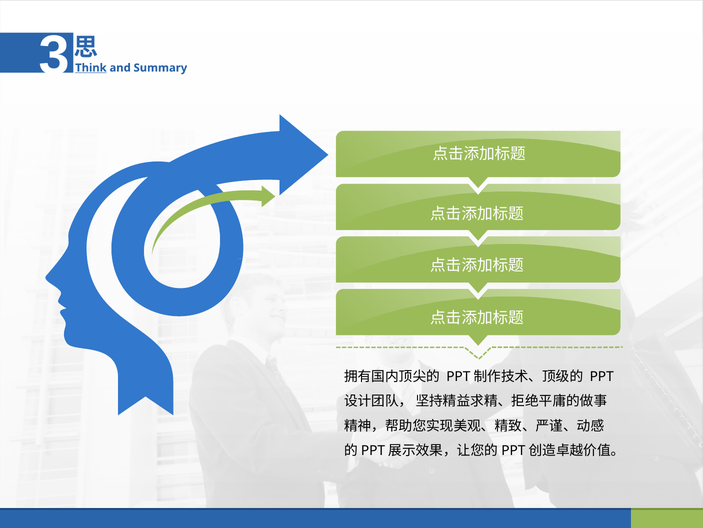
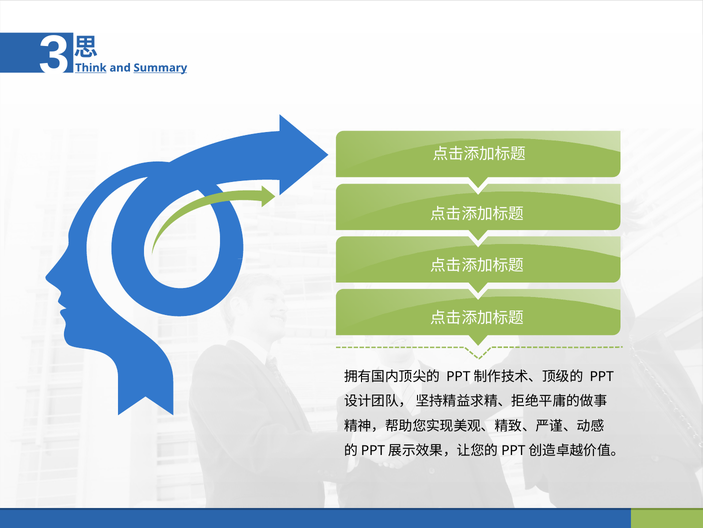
Summary underline: none -> present
